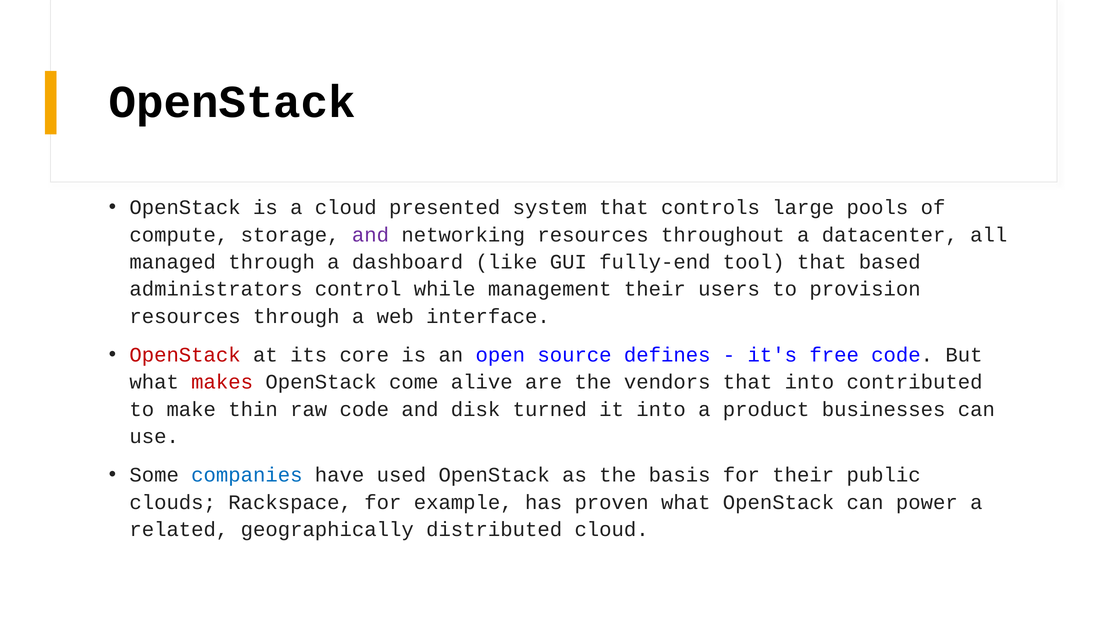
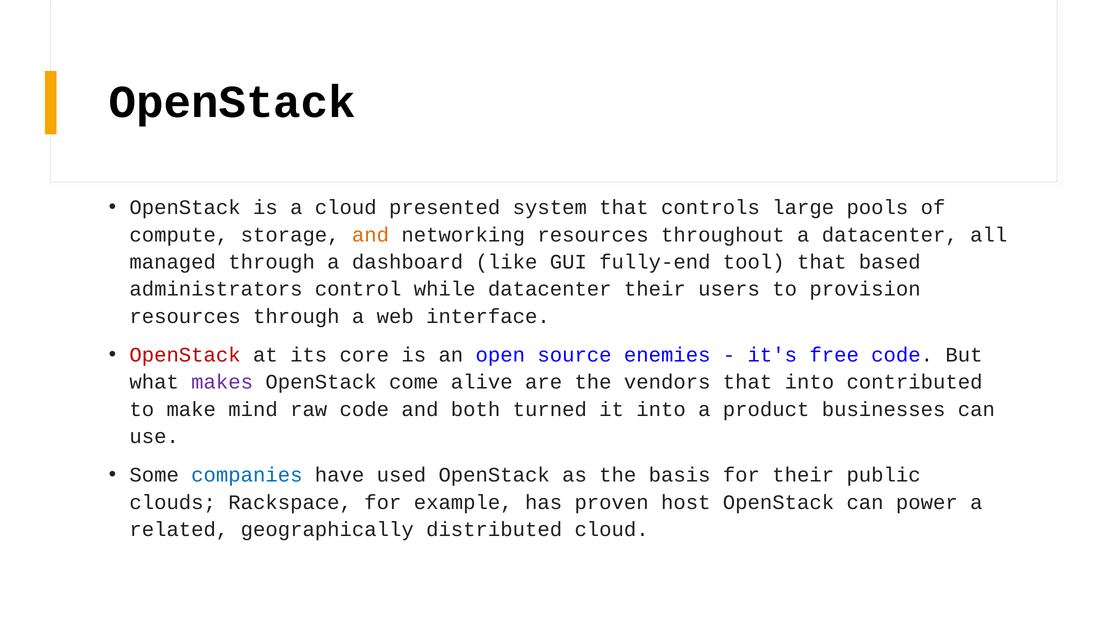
and at (371, 235) colour: purple -> orange
while management: management -> datacenter
defines: defines -> enemies
makes colour: red -> purple
thin: thin -> mind
disk: disk -> both
proven what: what -> host
